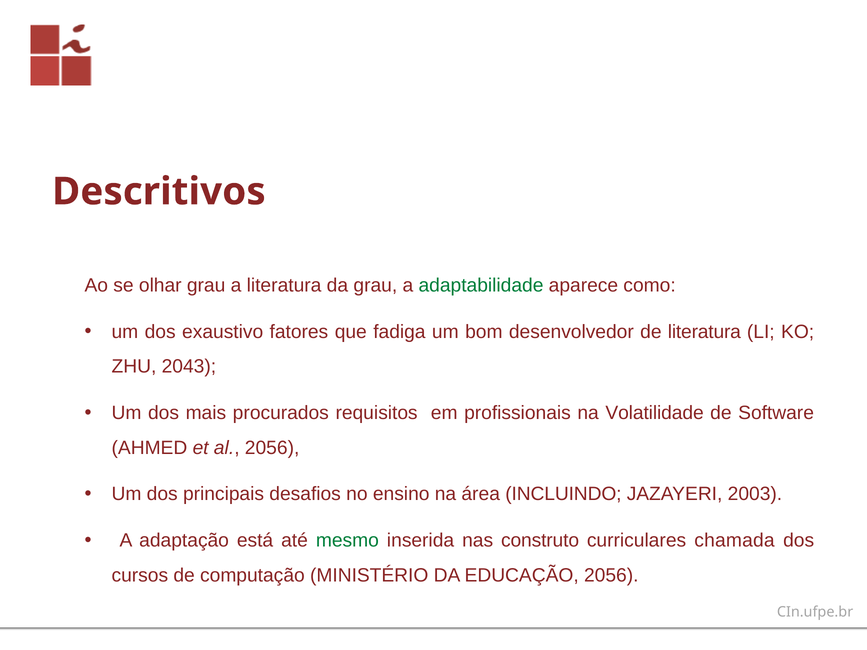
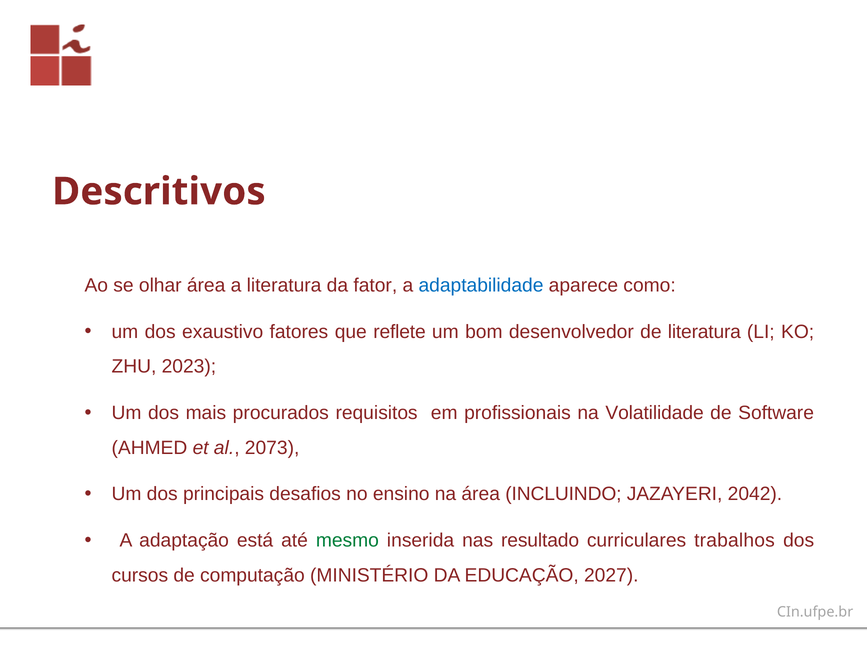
olhar grau: grau -> área
da grau: grau -> fator
adaptabilidade colour: green -> blue
fadiga: fadiga -> reflete
2043: 2043 -> 2023
al 2056: 2056 -> 2073
2003: 2003 -> 2042
construto: construto -> resultado
chamada: chamada -> trabalhos
EDUCAÇÃO 2056: 2056 -> 2027
